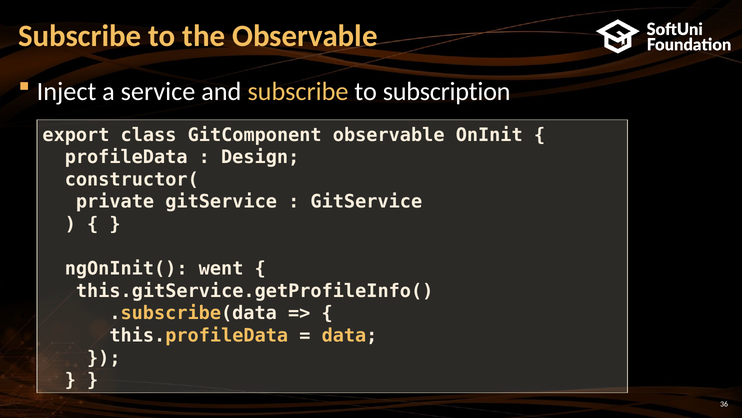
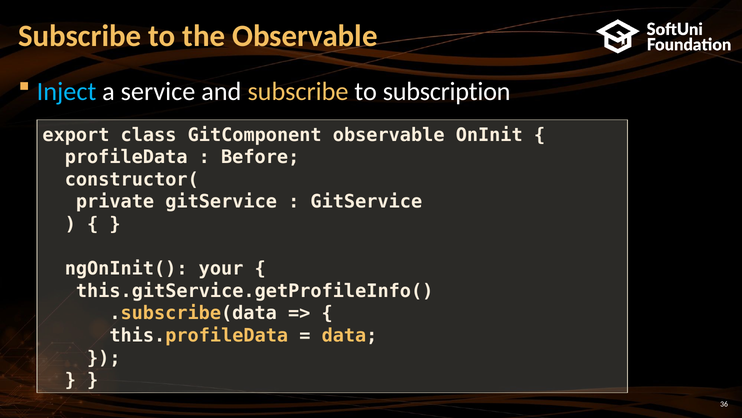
Inject colour: white -> light blue
Design: Design -> Before
went: went -> your
